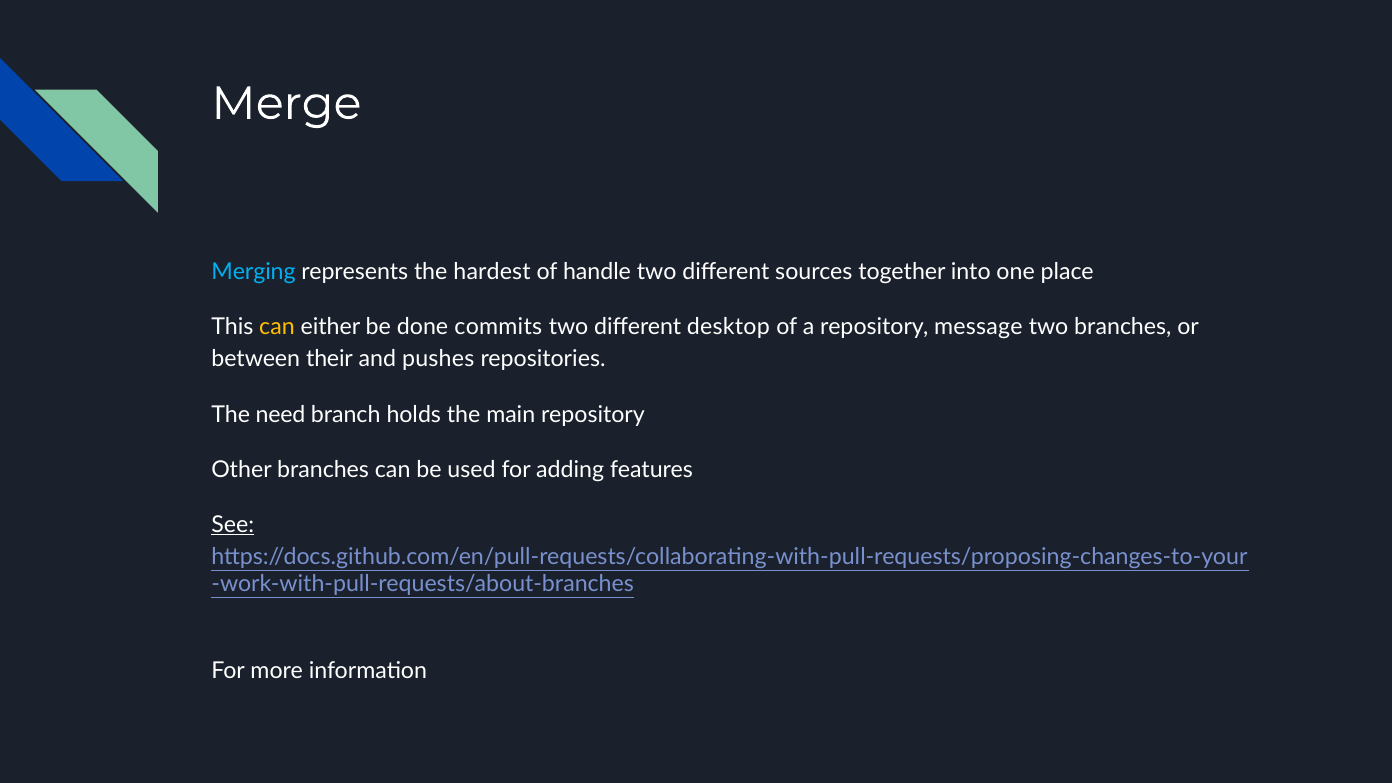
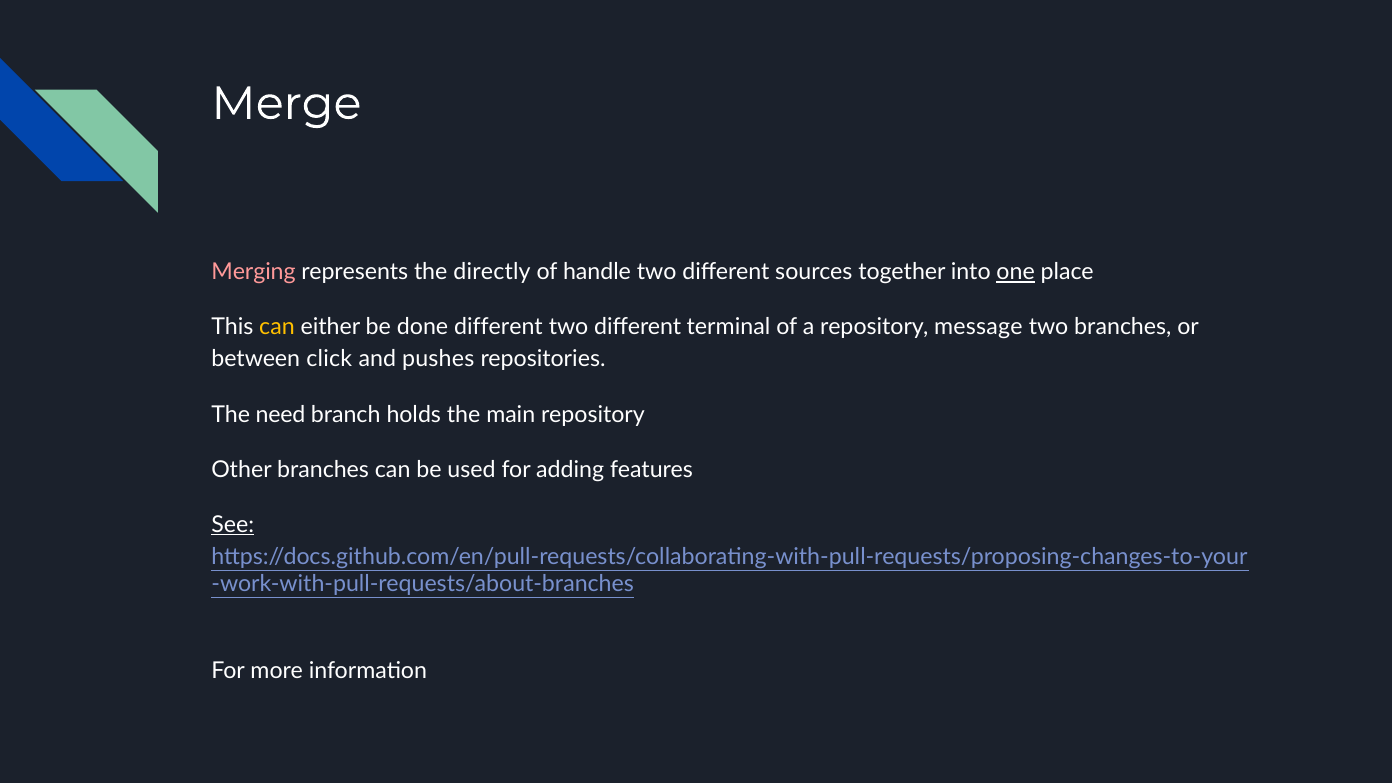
Merging colour: light blue -> pink
hardest: hardest -> directly
one underline: none -> present
done commits: commits -> different
desktop: desktop -> terminal
their: their -> click
